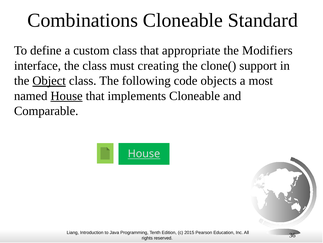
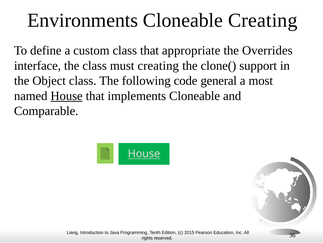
Combinations: Combinations -> Environments
Cloneable Standard: Standard -> Creating
Modifiers: Modifiers -> Overrides
Object underline: present -> none
objects: objects -> general
